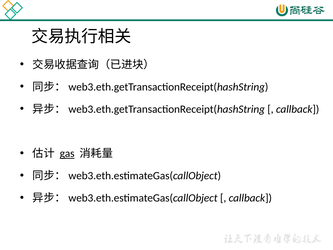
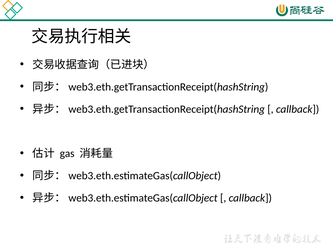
gas underline: present -> none
